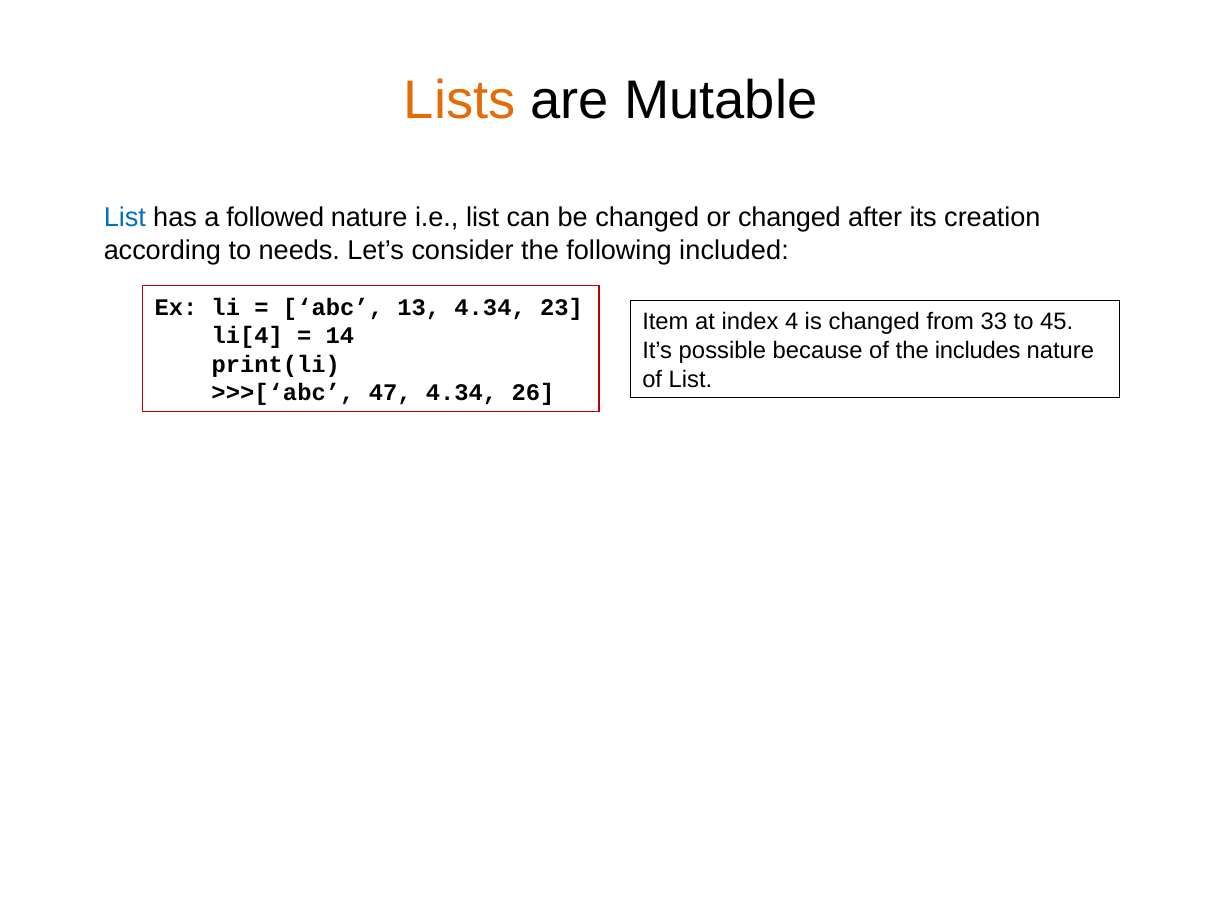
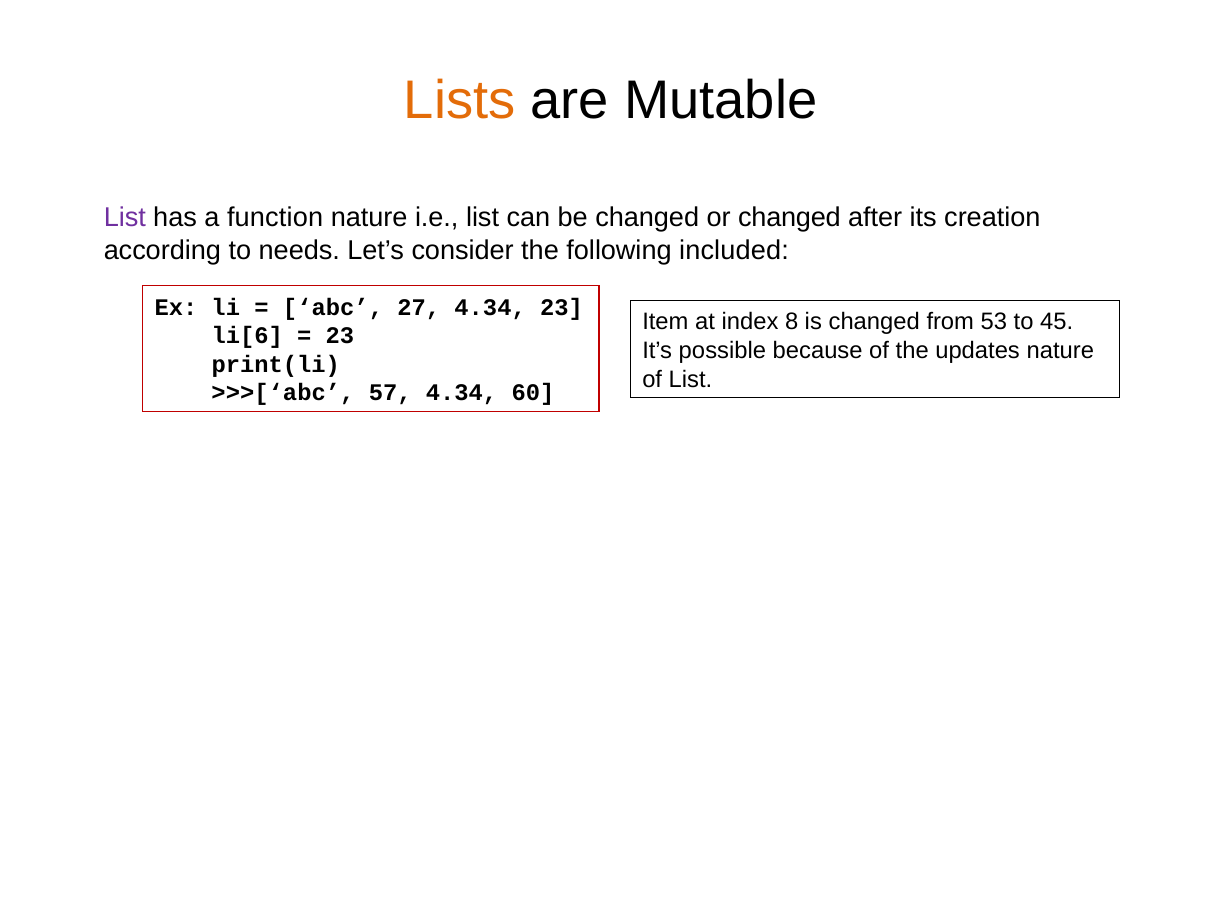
List at (125, 218) colour: blue -> purple
followed: followed -> function
13: 13 -> 27
4: 4 -> 8
33: 33 -> 53
li[4: li[4 -> li[6
14 at (340, 336): 14 -> 23
includes: includes -> updates
47: 47 -> 57
26: 26 -> 60
